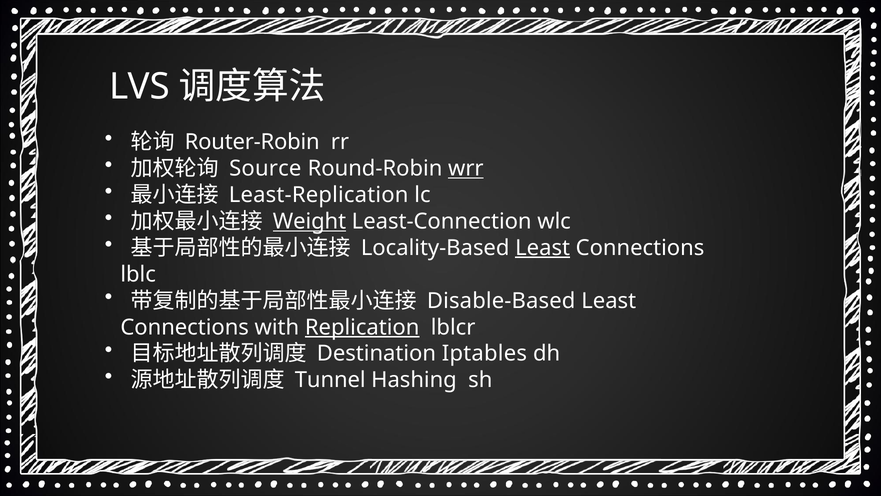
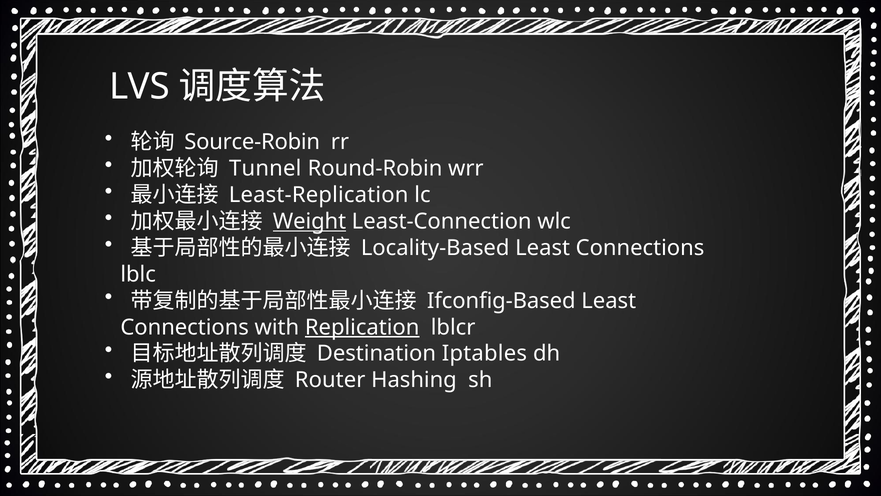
Router-Robin: Router-Robin -> Source-Robin
Source: Source -> Tunnel
wrr underline: present -> none
Least at (543, 248) underline: present -> none
Disable-Based: Disable-Based -> Ifconfig-Based
Tunnel: Tunnel -> Router
